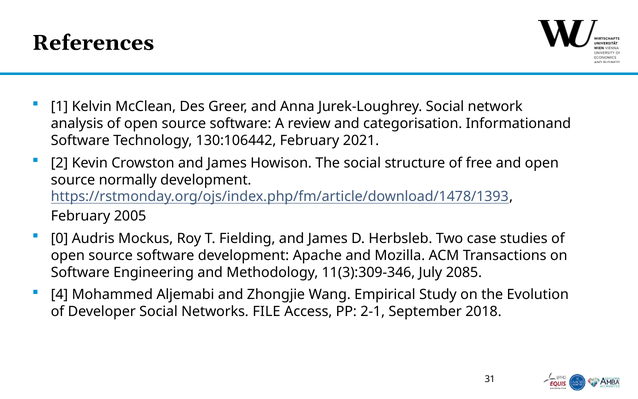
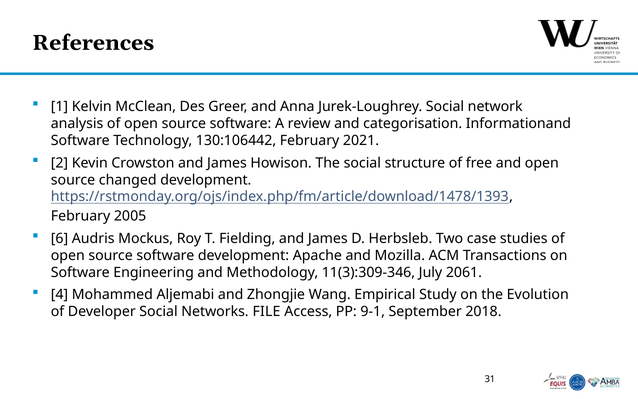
normally: normally -> changed
0: 0 -> 6
2085: 2085 -> 2061
2-1: 2-1 -> 9-1
